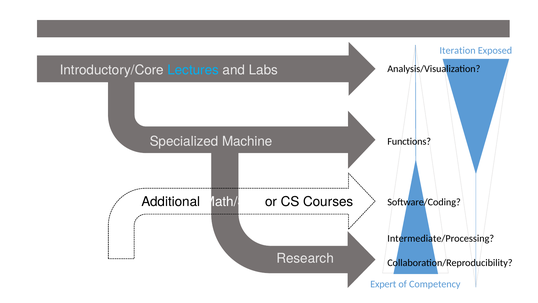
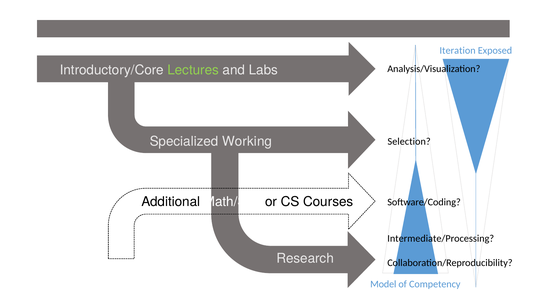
Lectures colour: light blue -> light green
Machine: Machine -> Working
Functions: Functions -> Selection
Expert: Expert -> Model
